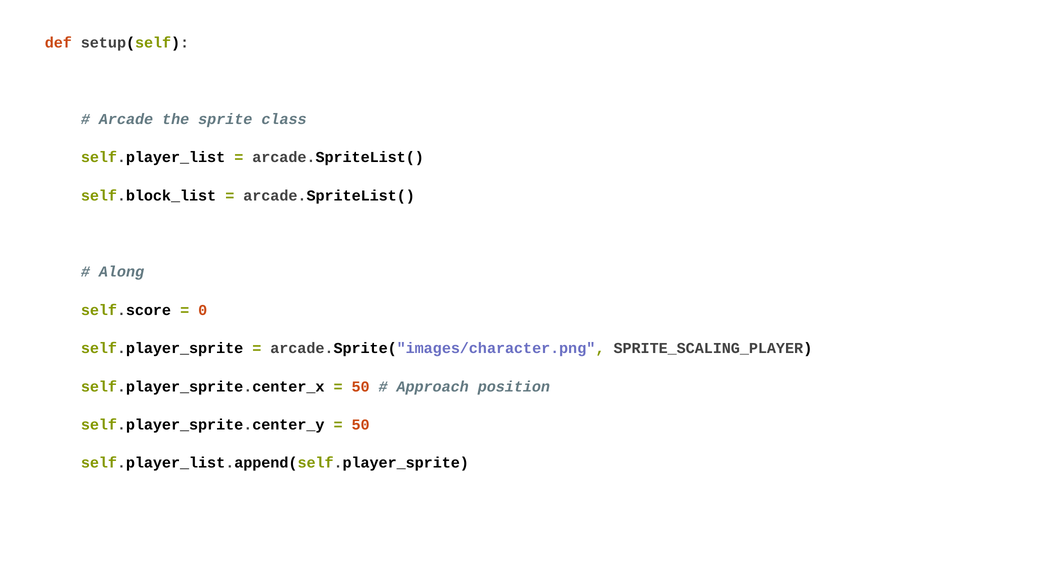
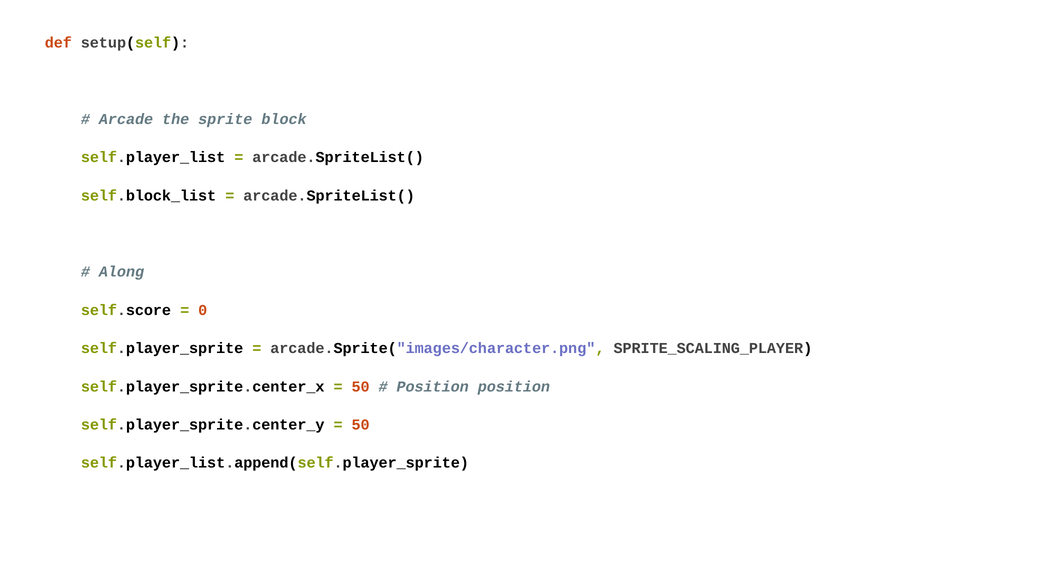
class: class -> block
Approach at (433, 386): Approach -> Position
